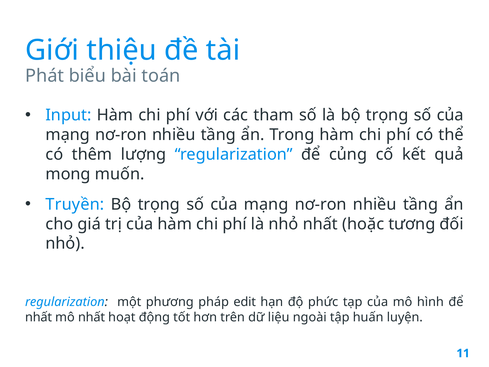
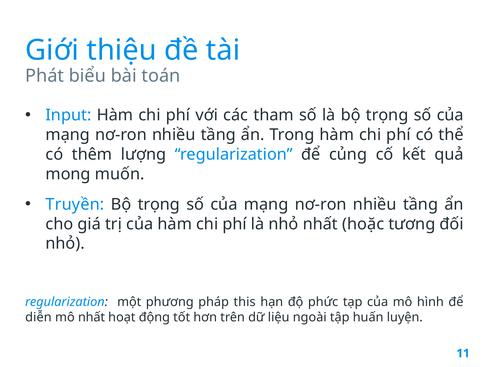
edit: edit -> this
nhất at (39, 317): nhất -> diễn
